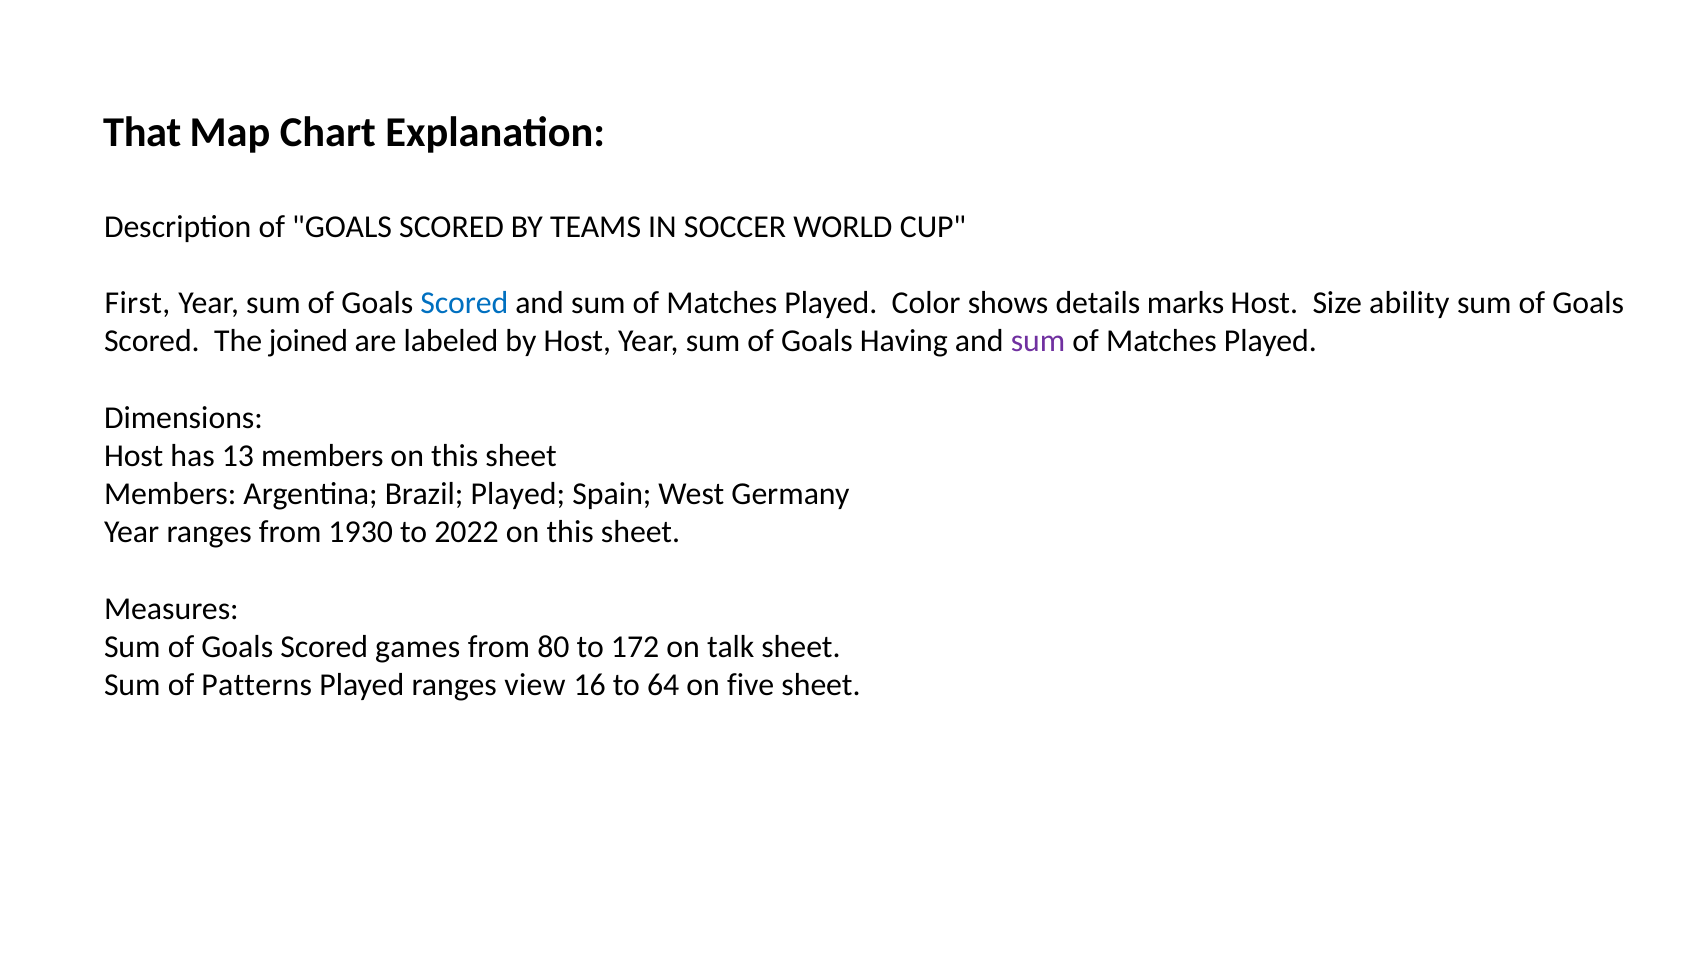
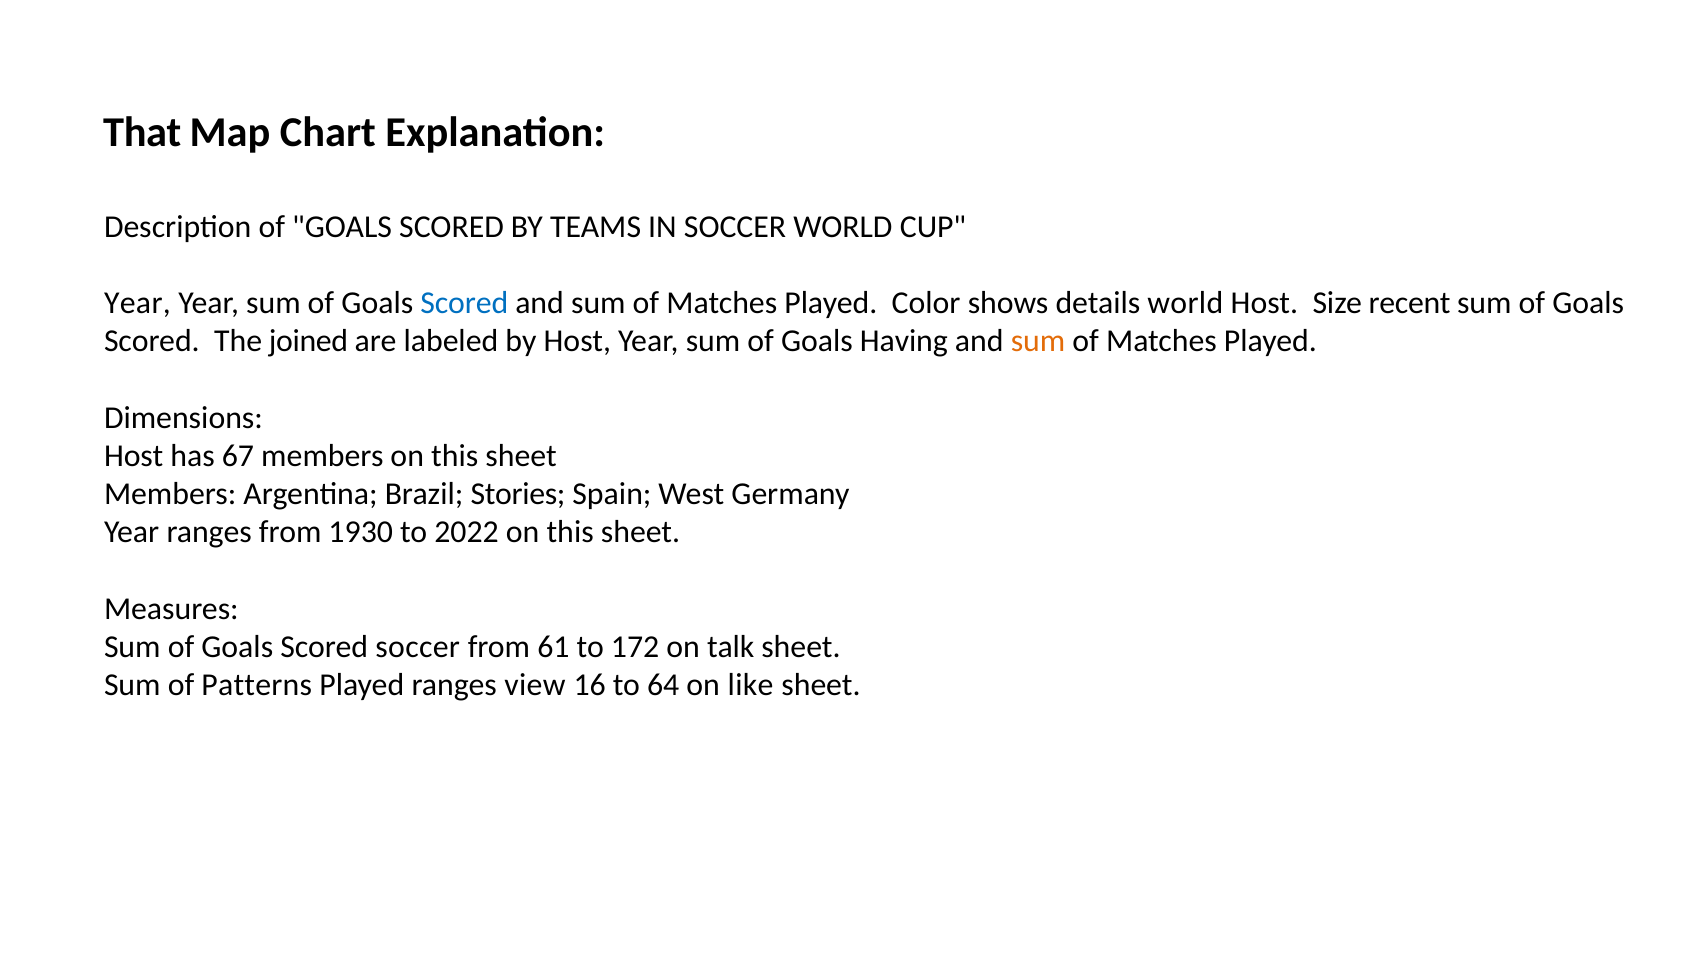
First at (137, 303): First -> Year
details marks: marks -> world
ability: ability -> recent
sum at (1038, 341) colour: purple -> orange
13: 13 -> 67
Brazil Played: Played -> Stories
Scored games: games -> soccer
80: 80 -> 61
five: five -> like
